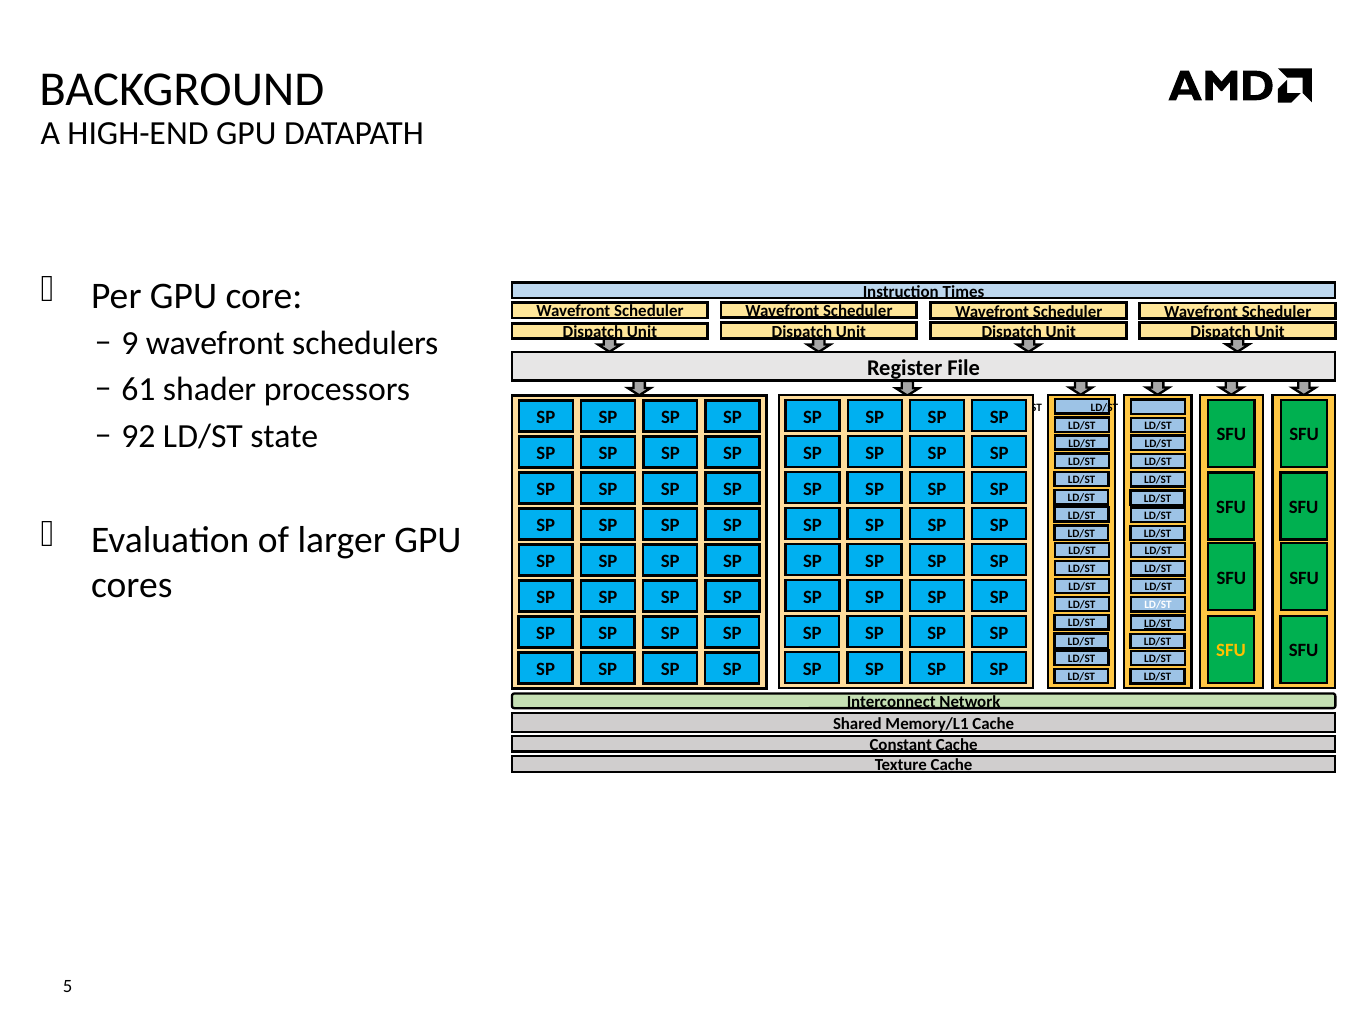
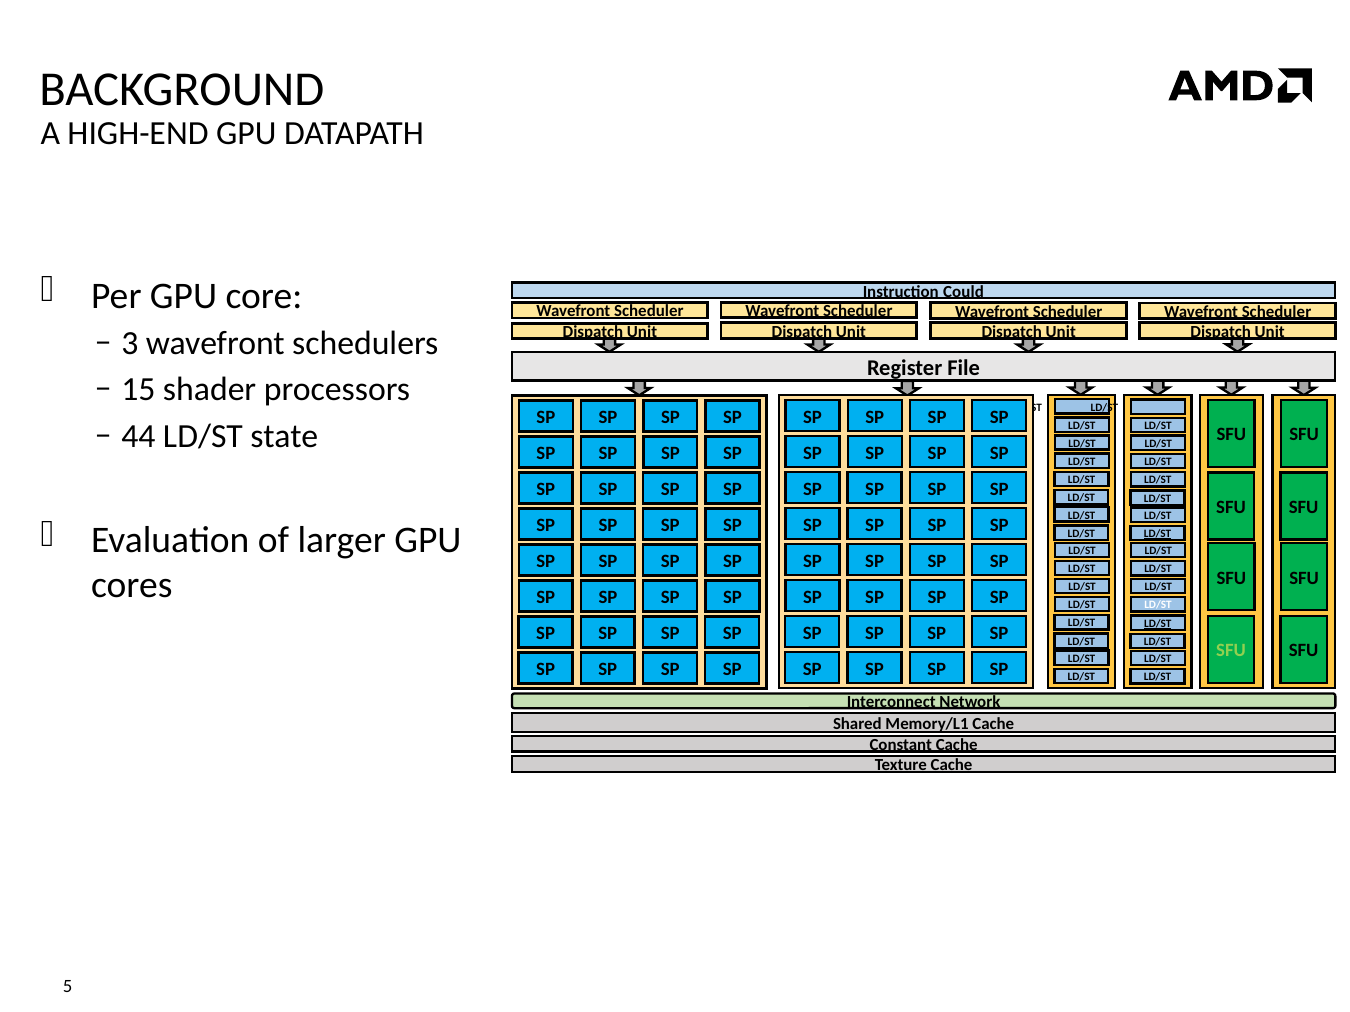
Times: Times -> Could
9: 9 -> 3
61: 61 -> 15
92: 92 -> 44
LD/ST at (1158, 534) underline: none -> present
SFU at (1231, 651) colour: yellow -> light green
